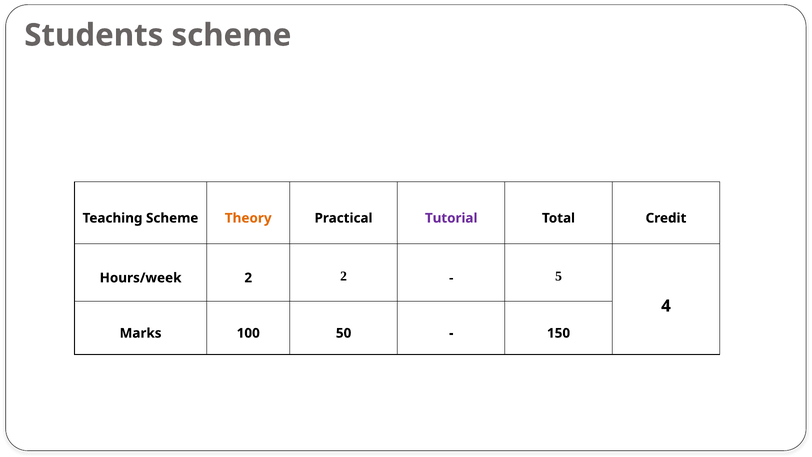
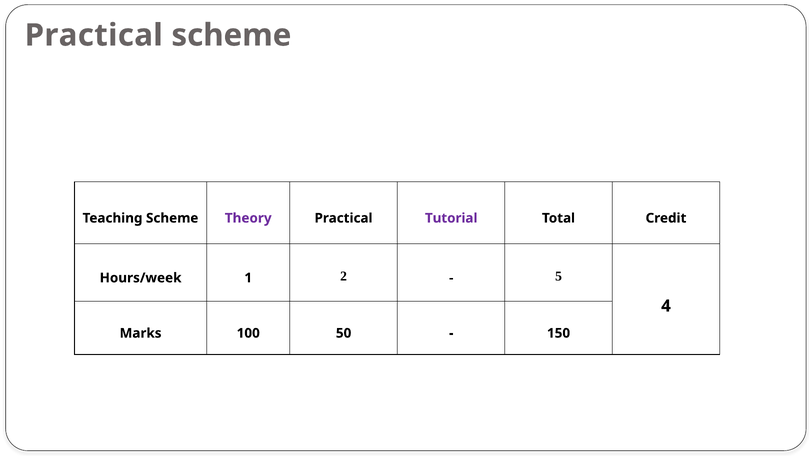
Students at (94, 35): Students -> Practical
Theory colour: orange -> purple
Hours/week 2: 2 -> 1
